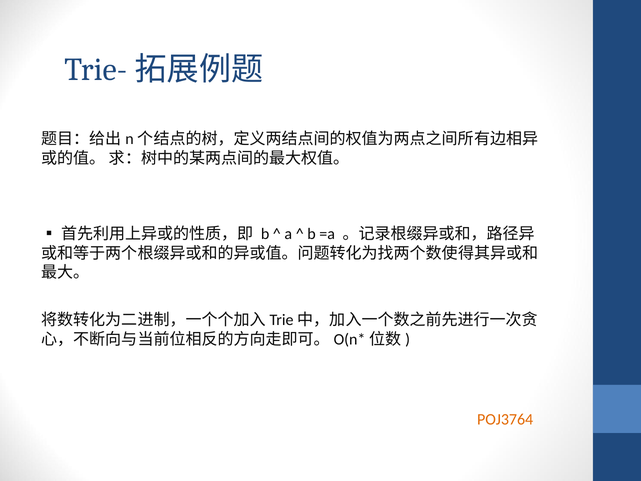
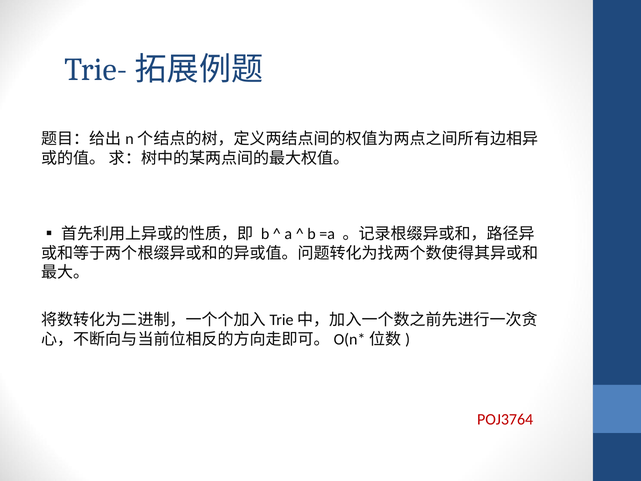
POJ3764 colour: orange -> red
